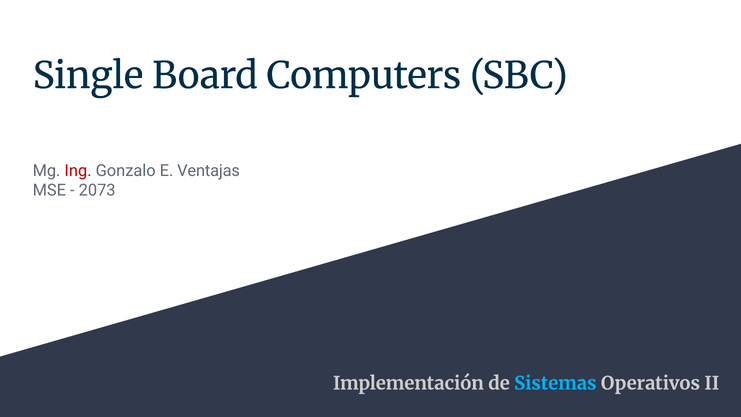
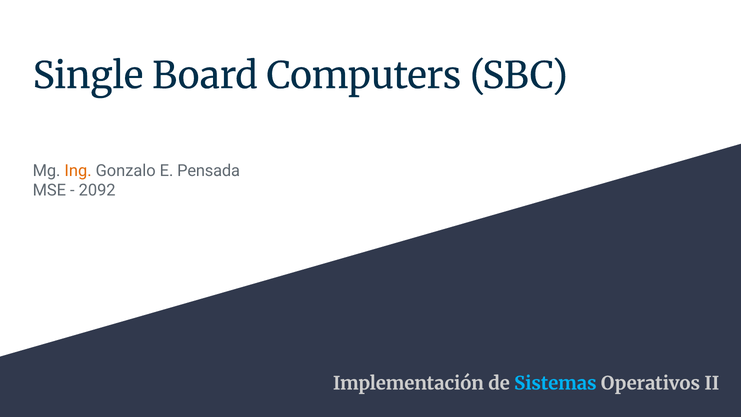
Ing colour: red -> orange
Ventajas: Ventajas -> Pensada
2073: 2073 -> 2092
